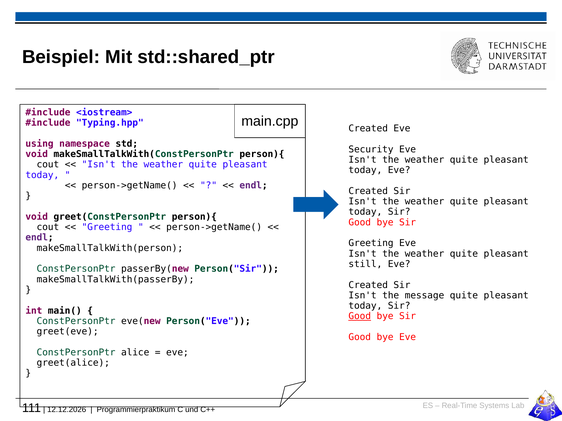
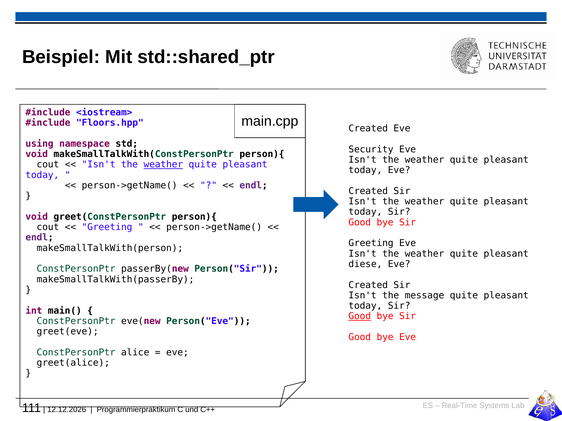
Typing.hpp: Typing.hpp -> Floors.hpp
weather at (163, 165) underline: none -> present
still: still -> diese
